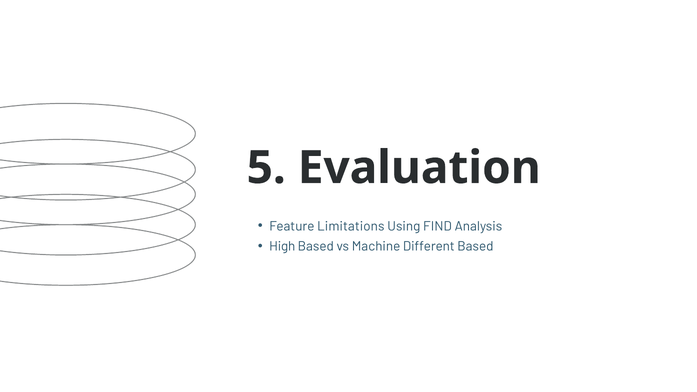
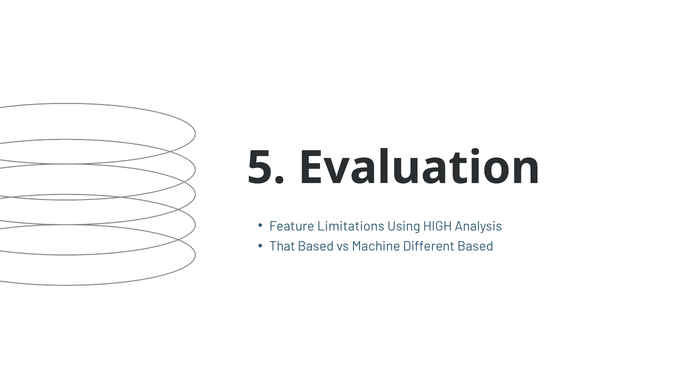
FIND: FIND -> HIGH
High: High -> That
